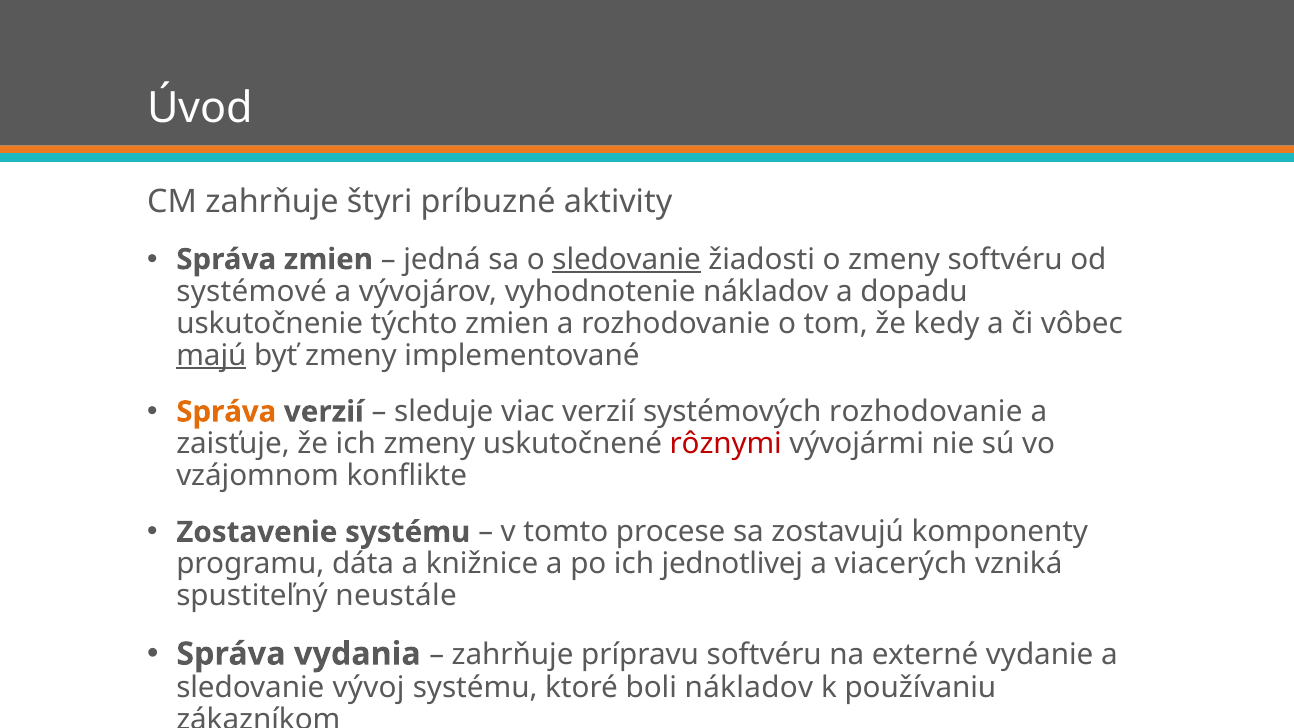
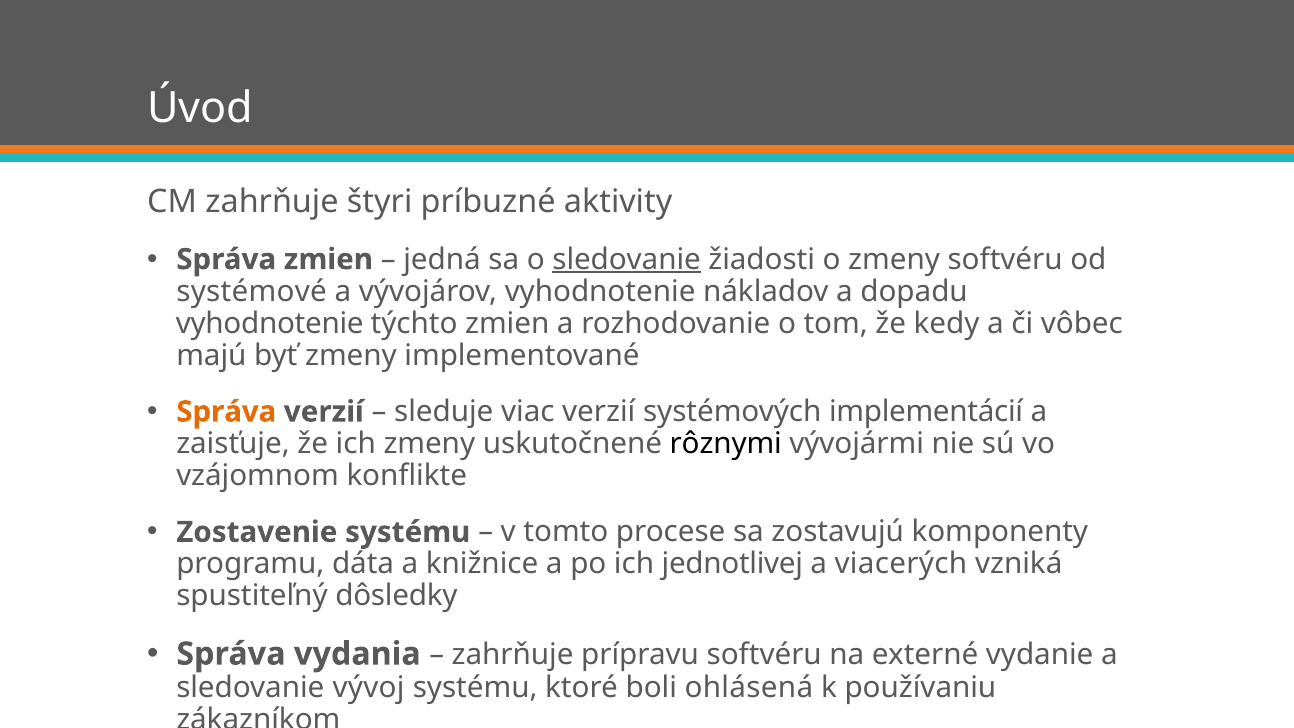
uskutočnenie at (270, 323): uskutočnenie -> vyhodnotenie
majú underline: present -> none
systémových rozhodovanie: rozhodovanie -> implementácií
rôznymi colour: red -> black
neustále: neustále -> dôsledky
boli nákladov: nákladov -> ohlásená
